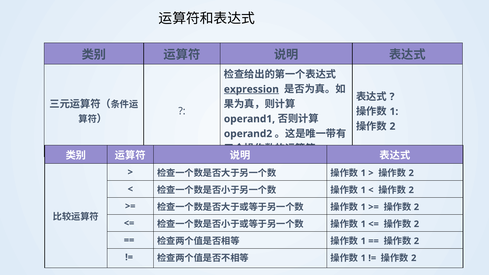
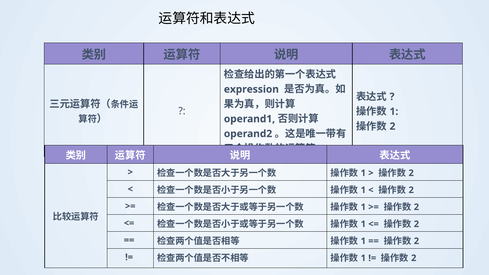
expression underline: present -> none
